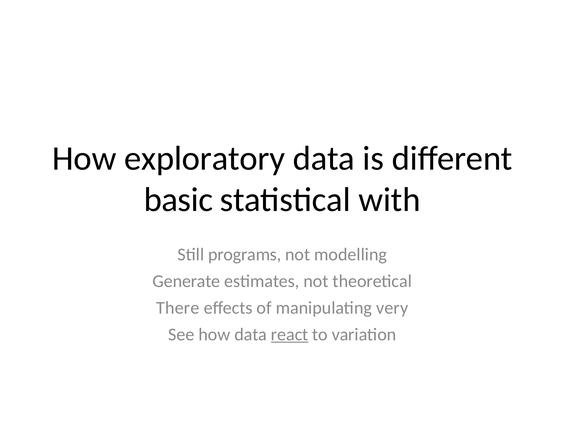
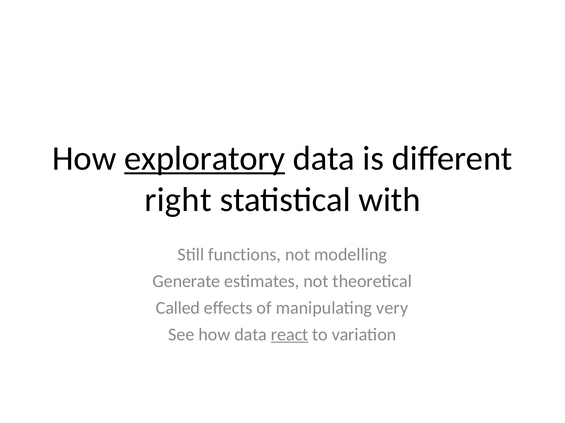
exploratory underline: none -> present
basic: basic -> right
programs: programs -> functions
There: There -> Called
